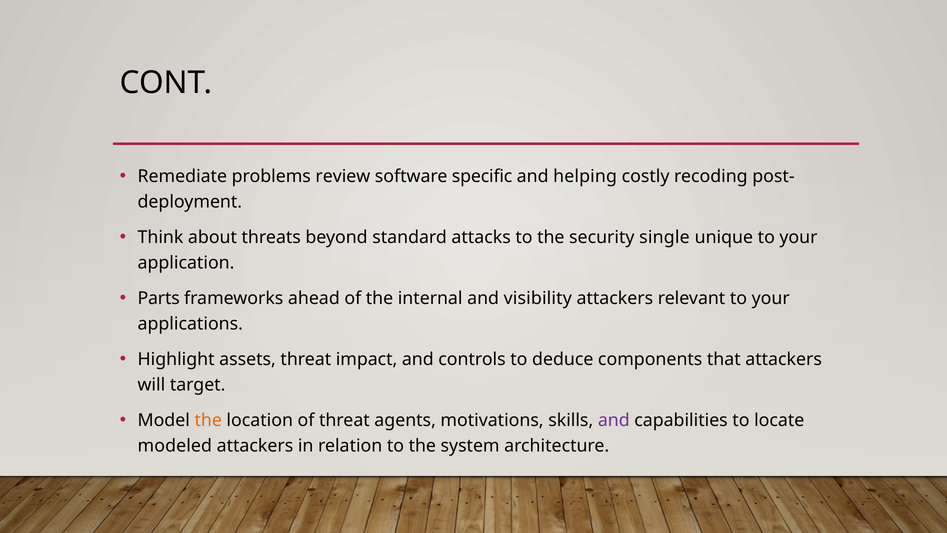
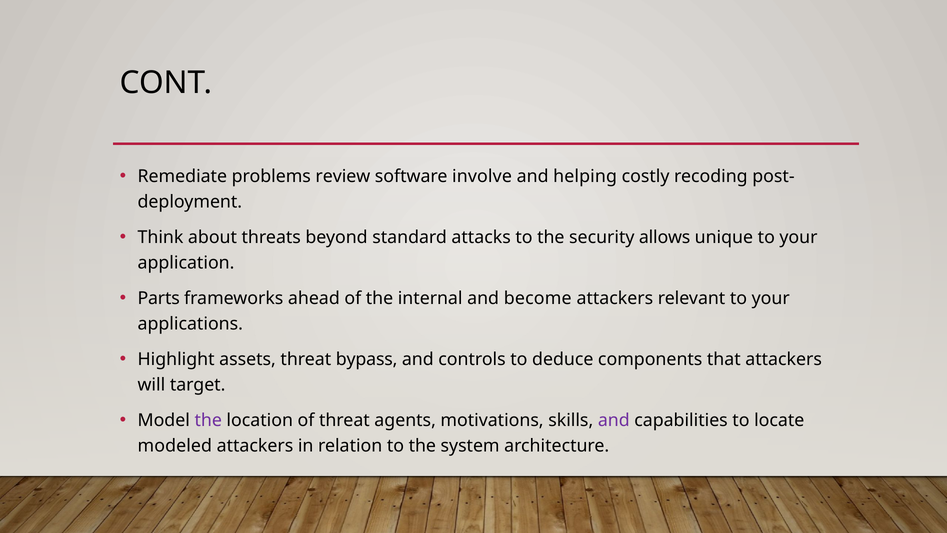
specific: specific -> involve
single: single -> allows
visibility: visibility -> become
impact: impact -> bypass
the at (208, 420) colour: orange -> purple
